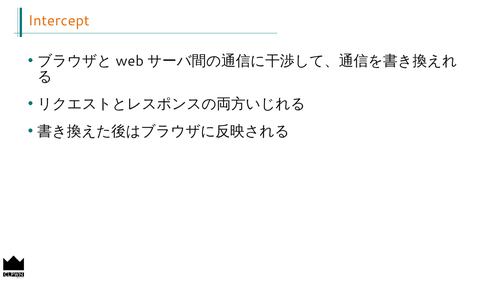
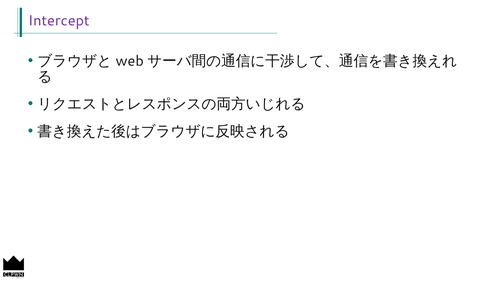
Intercept colour: orange -> purple
